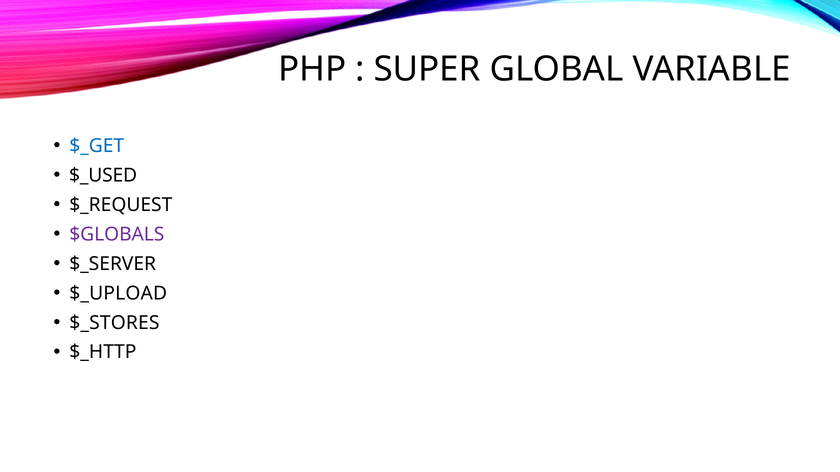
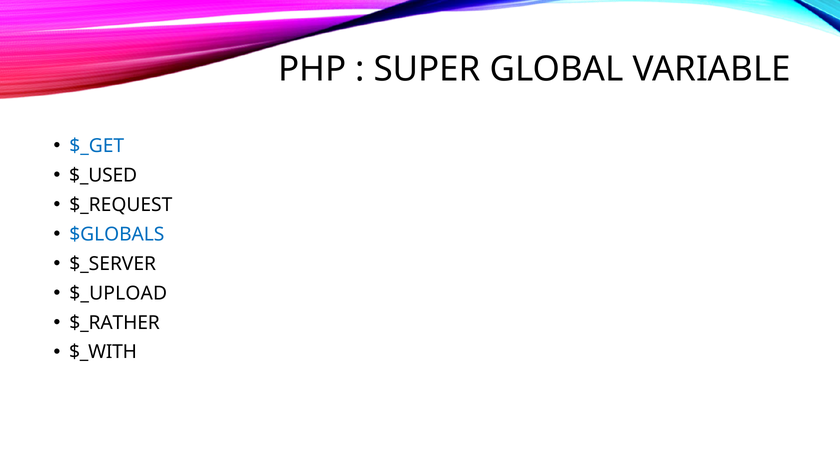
$GLOBALS colour: purple -> blue
$_STORES: $_STORES -> $_RATHER
$_HTTP: $_HTTP -> $_WITH
